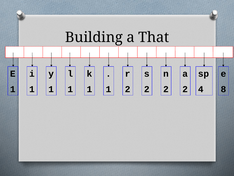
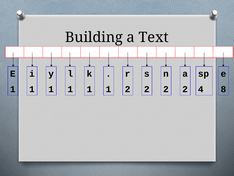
That: That -> Text
